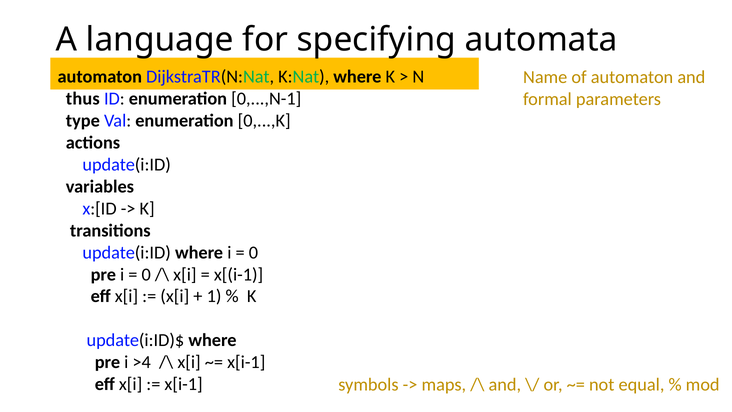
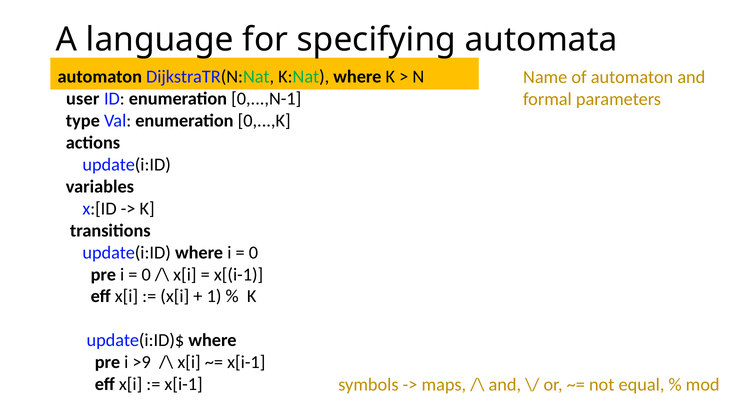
thus: thus -> user
>4: >4 -> >9
